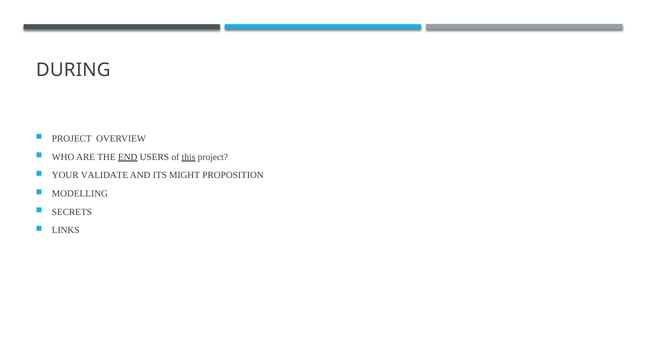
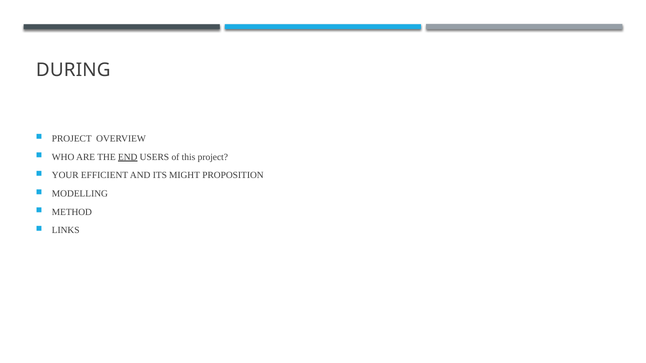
this underline: present -> none
VALIDATE: VALIDATE -> EFFICIENT
SECRETS: SECRETS -> METHOD
